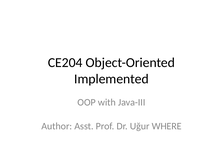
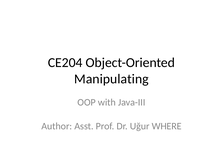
Implemented: Implemented -> Manipulating
